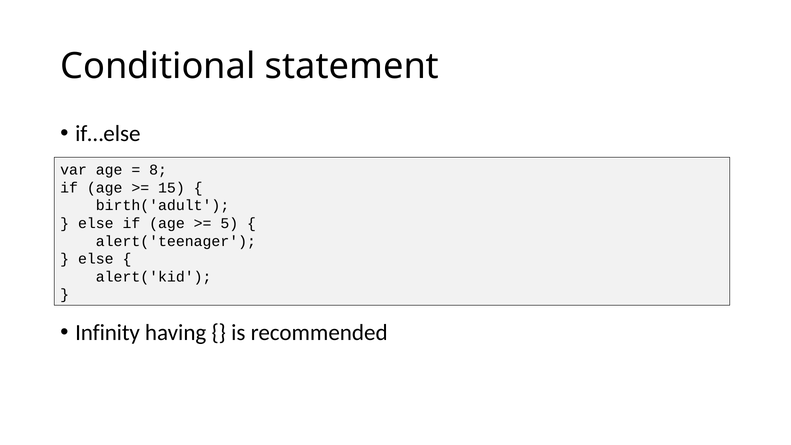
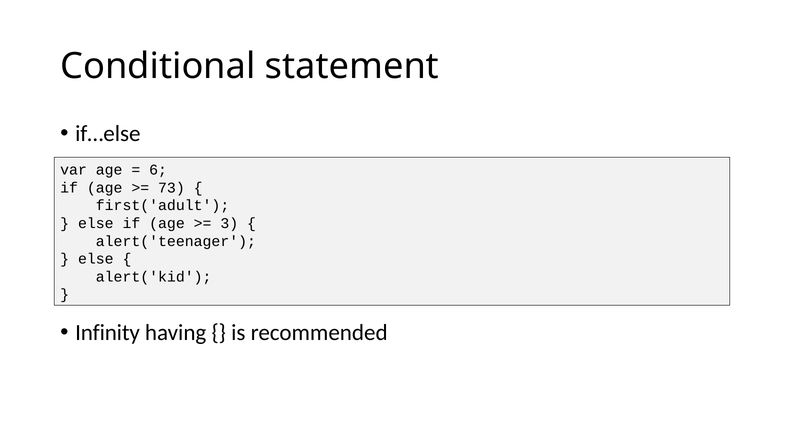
8: 8 -> 6
15: 15 -> 73
birth('adult: birth('adult -> first('adult
5: 5 -> 3
